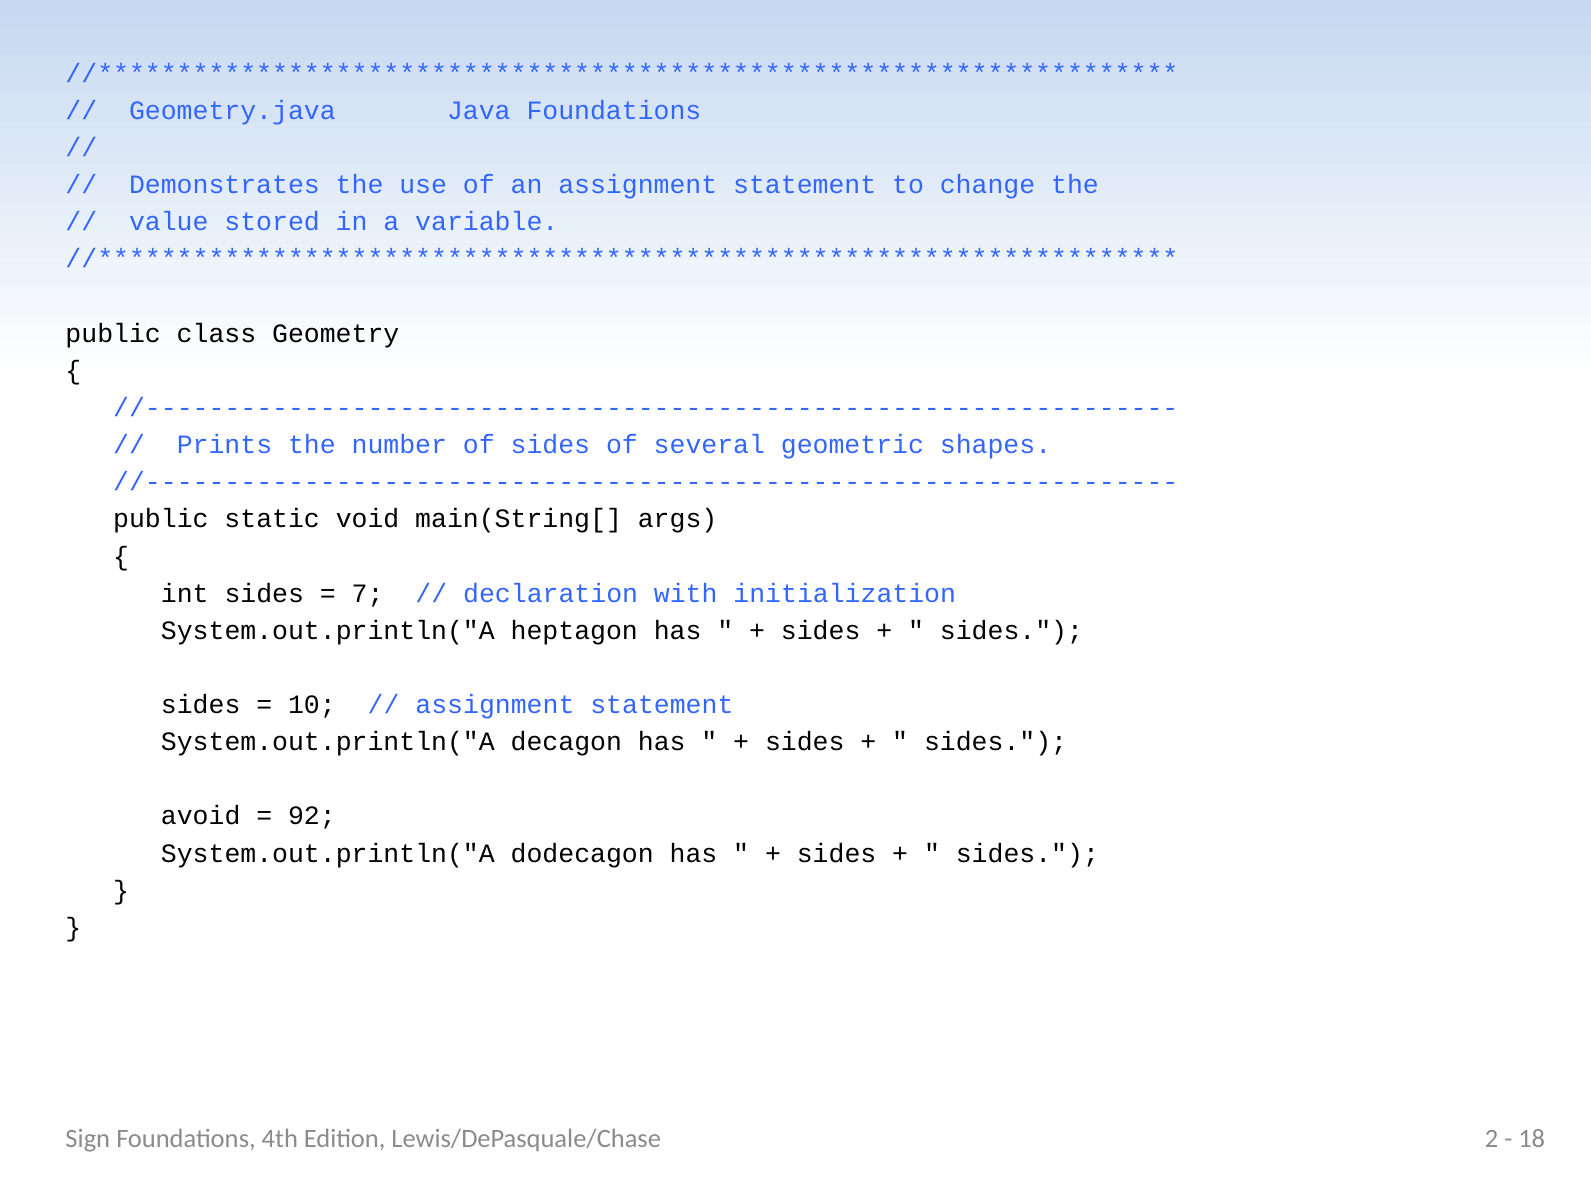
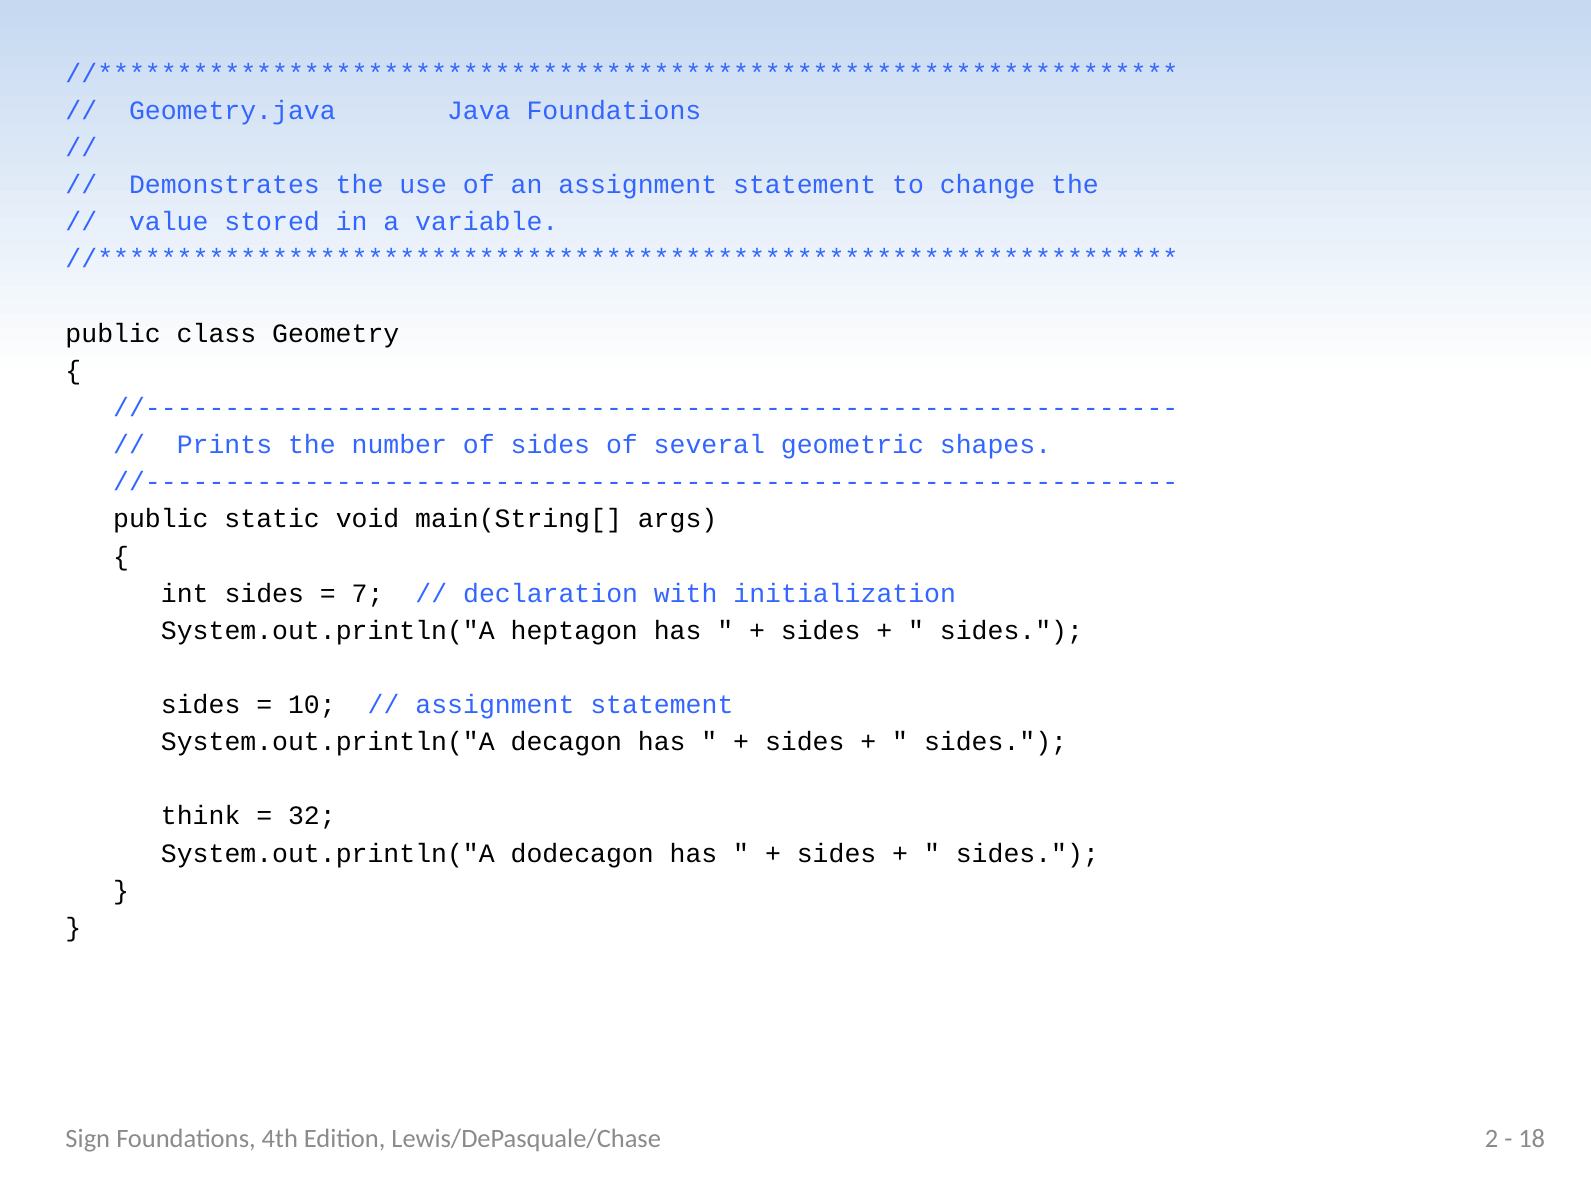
avoid: avoid -> think
92: 92 -> 32
